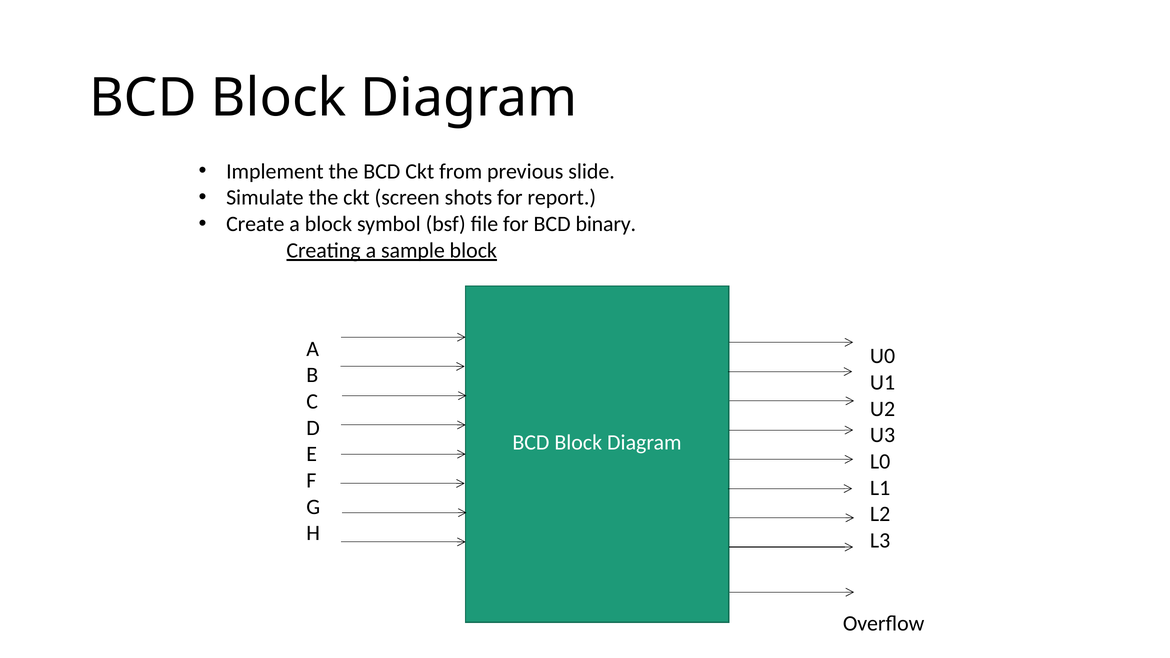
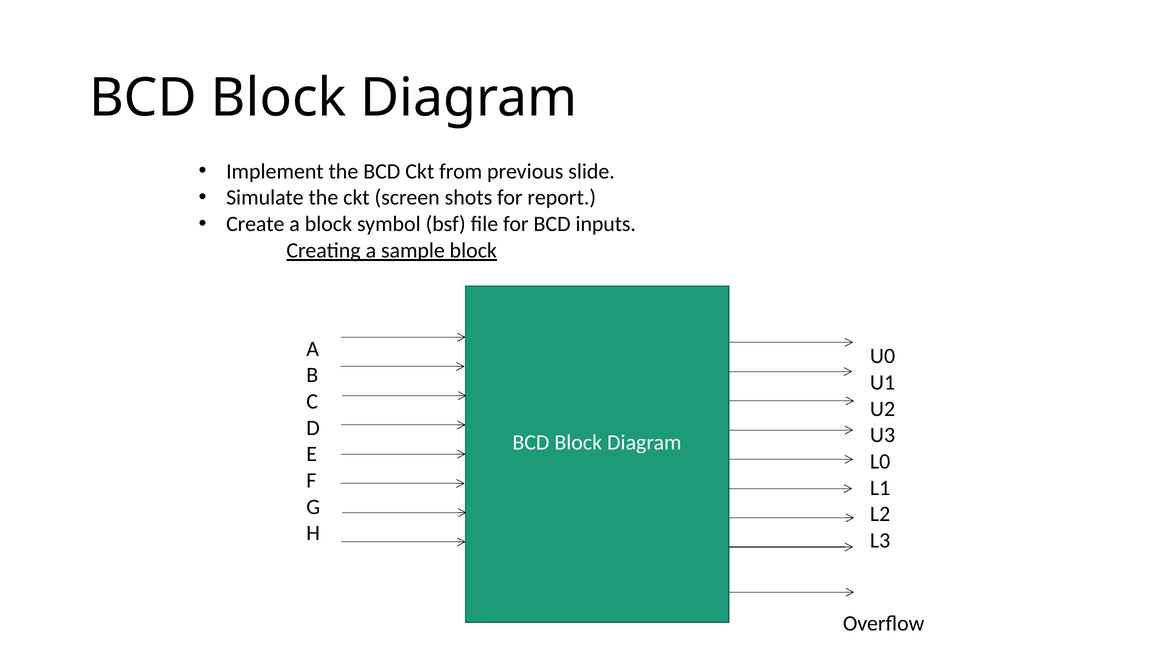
binary: binary -> inputs
